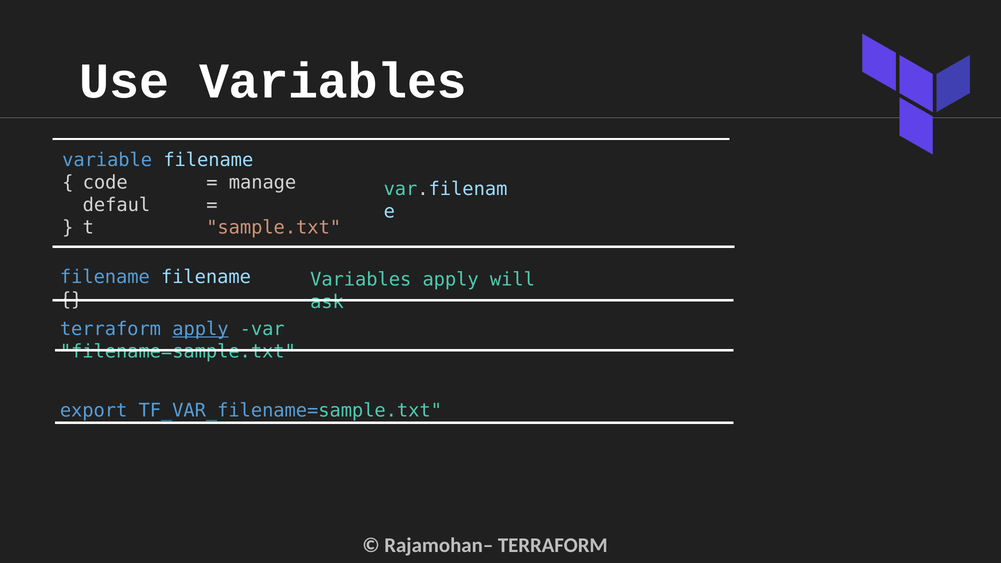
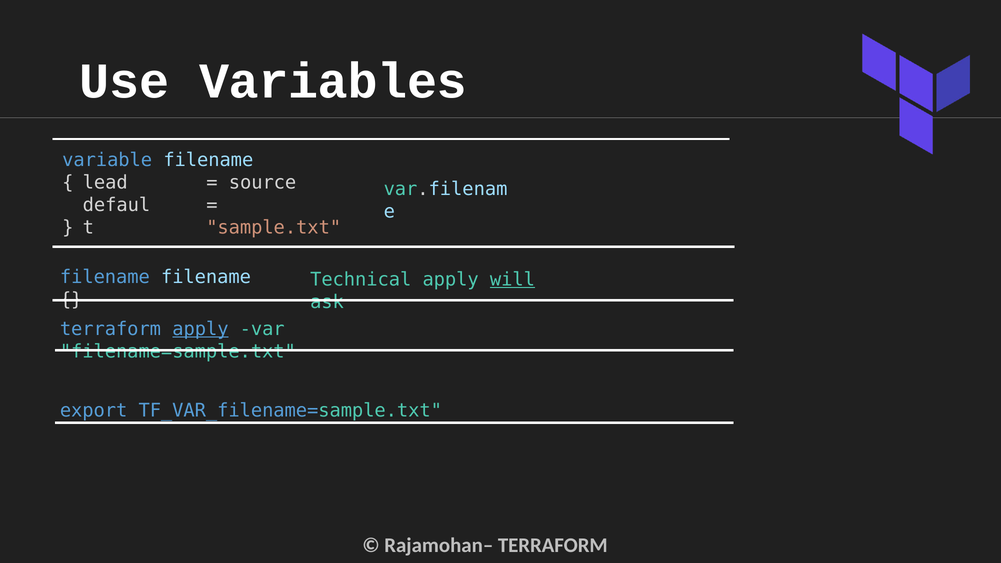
code: code -> lead
manage: manage -> source
Variables at (361, 279): Variables -> Technical
will underline: none -> present
